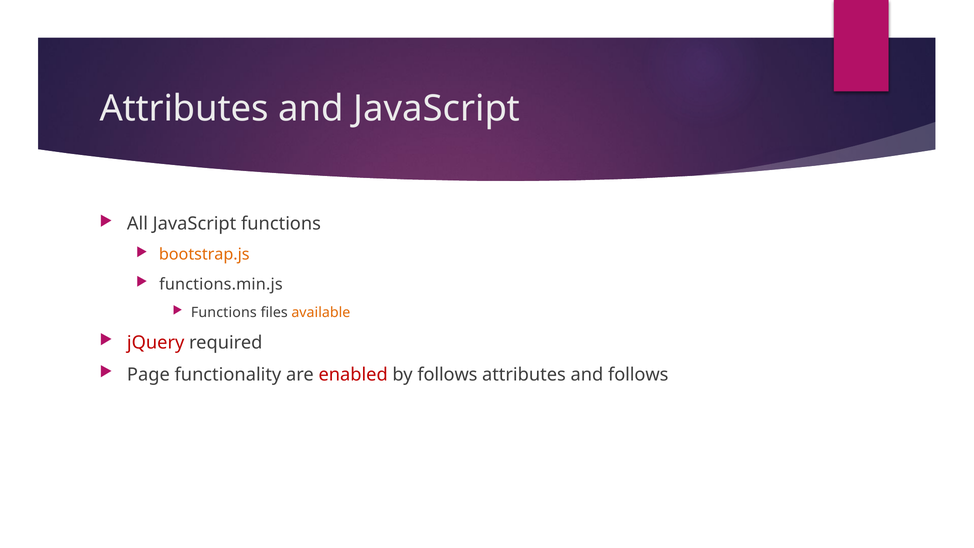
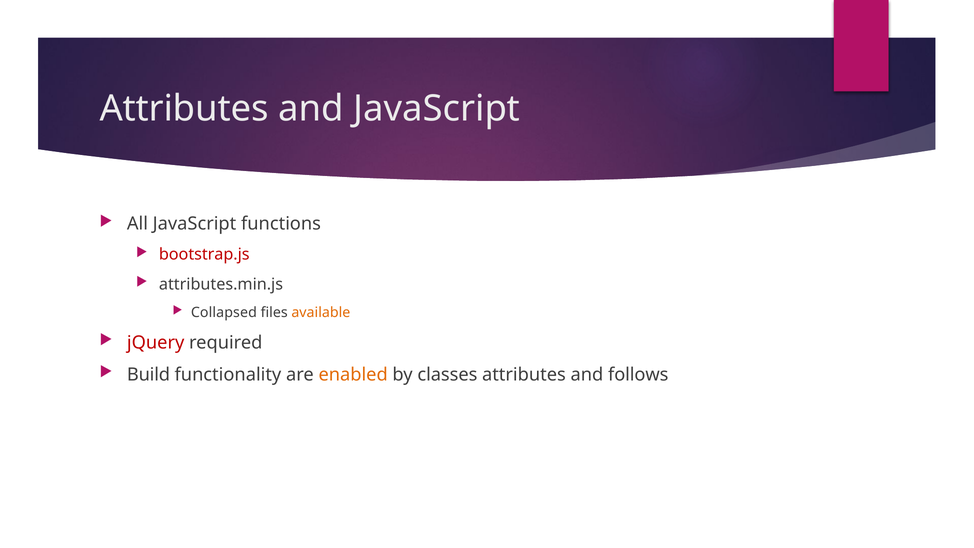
bootstrap.js colour: orange -> red
functions.min.js: functions.min.js -> attributes.min.js
Functions at (224, 312): Functions -> Collapsed
Page: Page -> Build
enabled colour: red -> orange
by follows: follows -> classes
